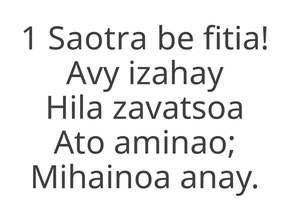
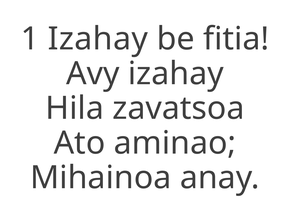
1 Saotra: Saotra -> Izahay
